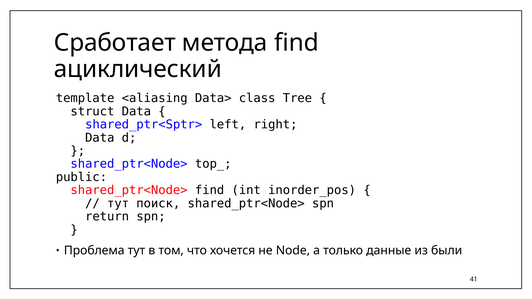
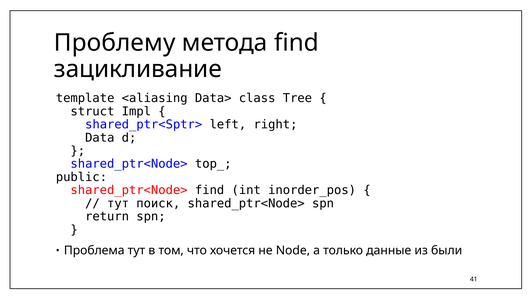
Сработает: Сработает -> Проблему
ациклический: ациклический -> зацикливание
struct Data: Data -> Impl
